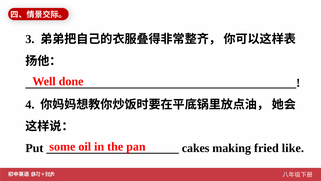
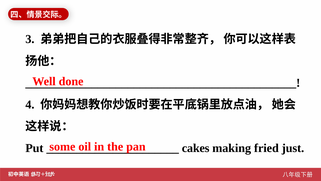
like: like -> just
